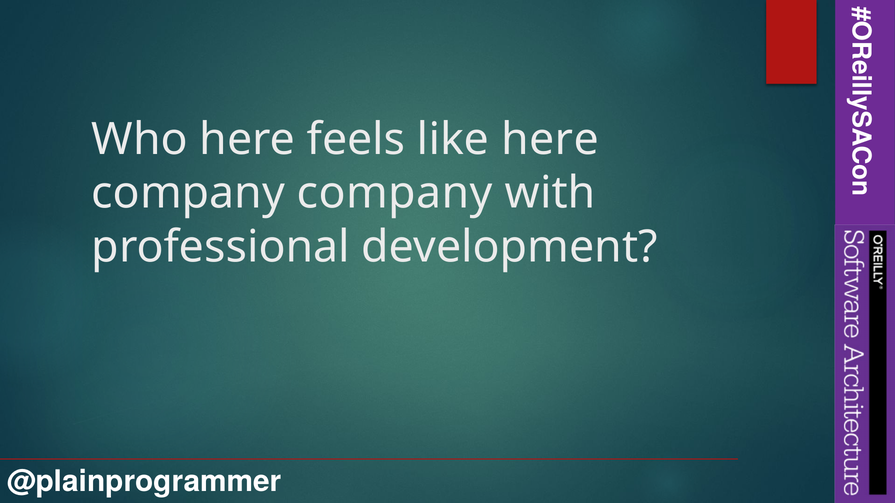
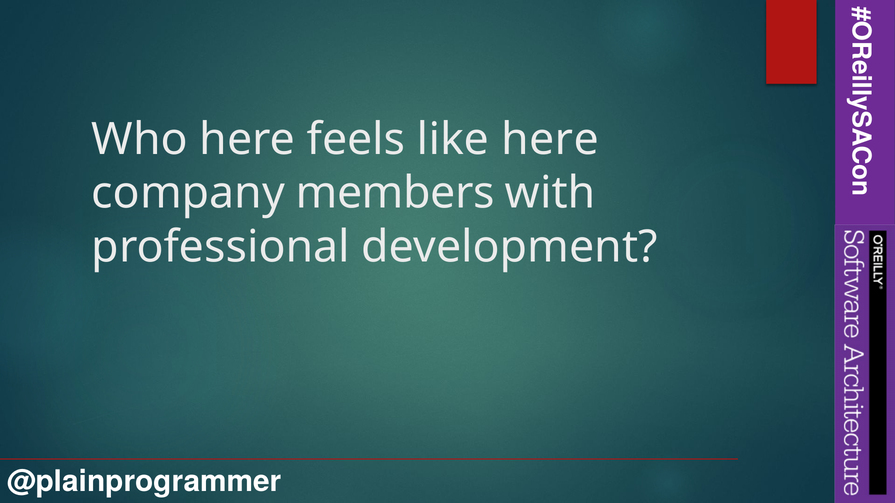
company company: company -> members
